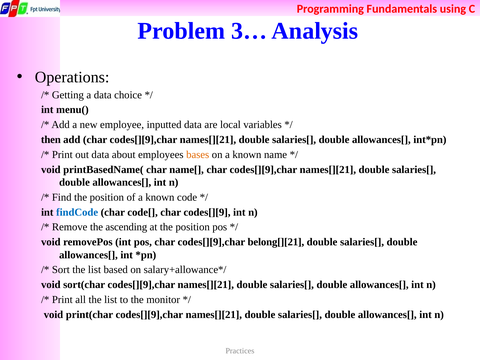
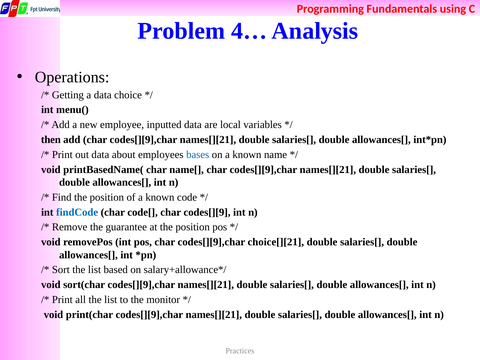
3…: 3… -> 4…
bases colour: orange -> blue
ascending: ascending -> guarantee
belong[][21: belong[][21 -> choice[][21
